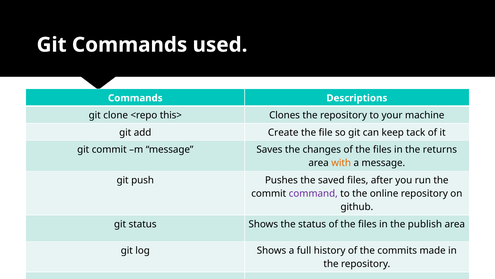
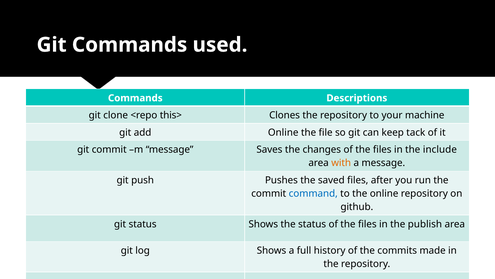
add Create: Create -> Online
returns: returns -> include
command colour: purple -> blue
